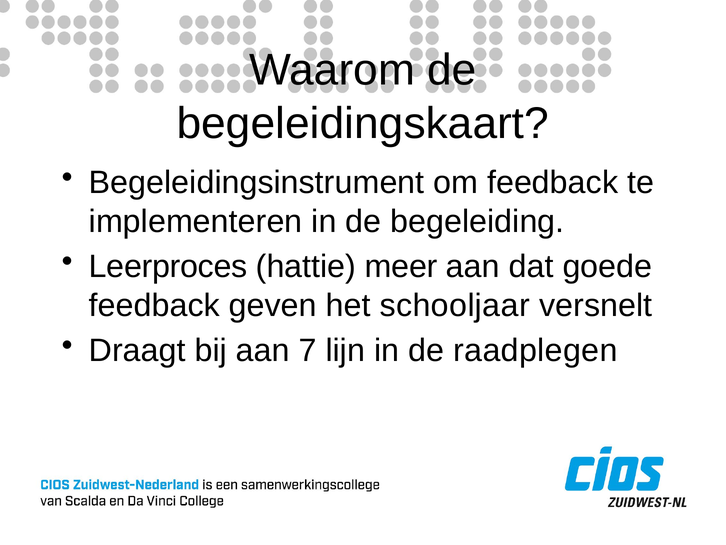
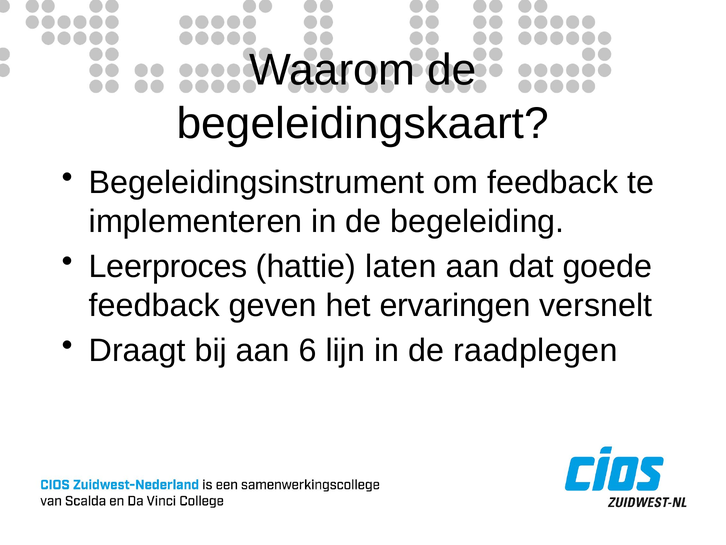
meer: meer -> laten
schooljaar: schooljaar -> ervaringen
7: 7 -> 6
